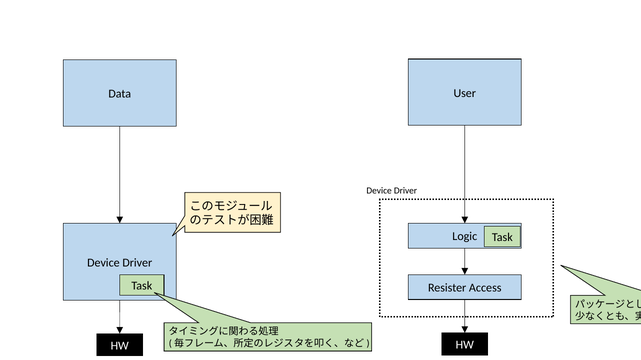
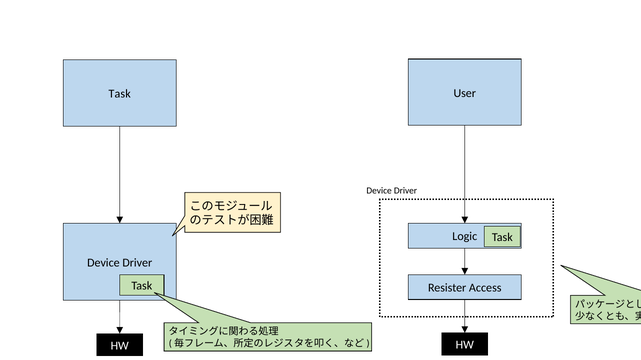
Data at (120, 94): Data -> Task
